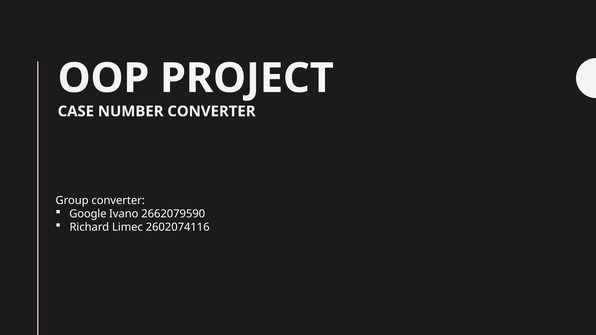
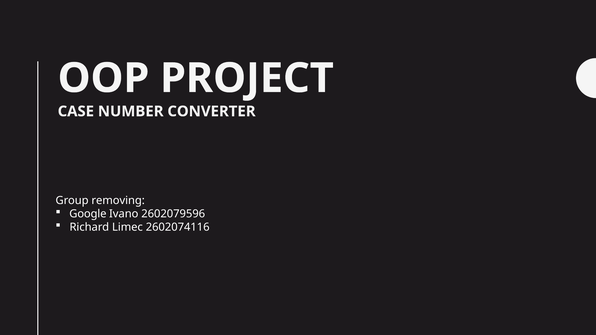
Group converter: converter -> removing
2662079590: 2662079590 -> 2602079596
